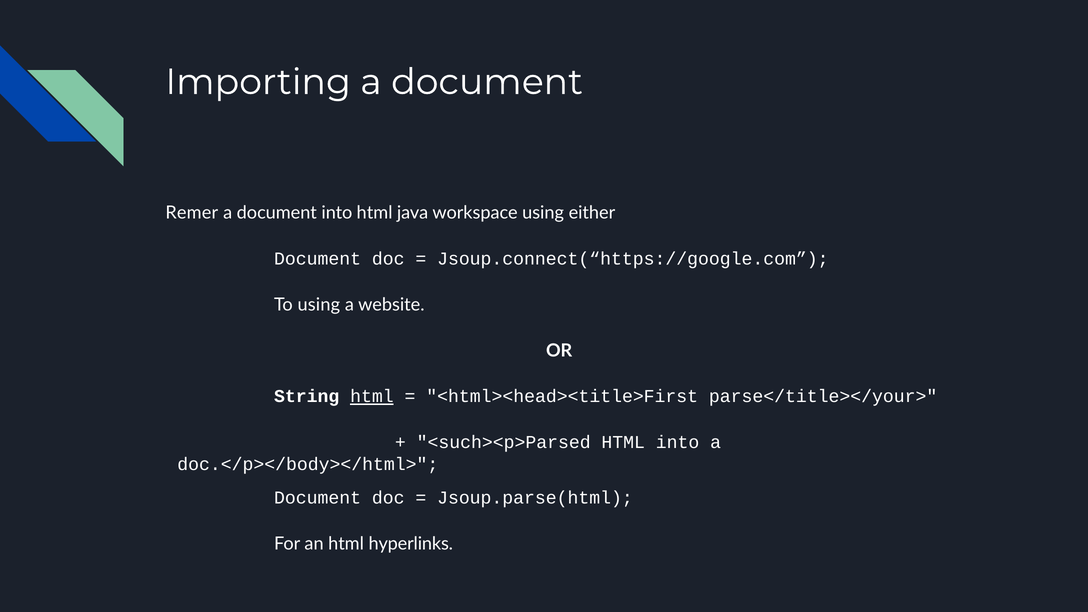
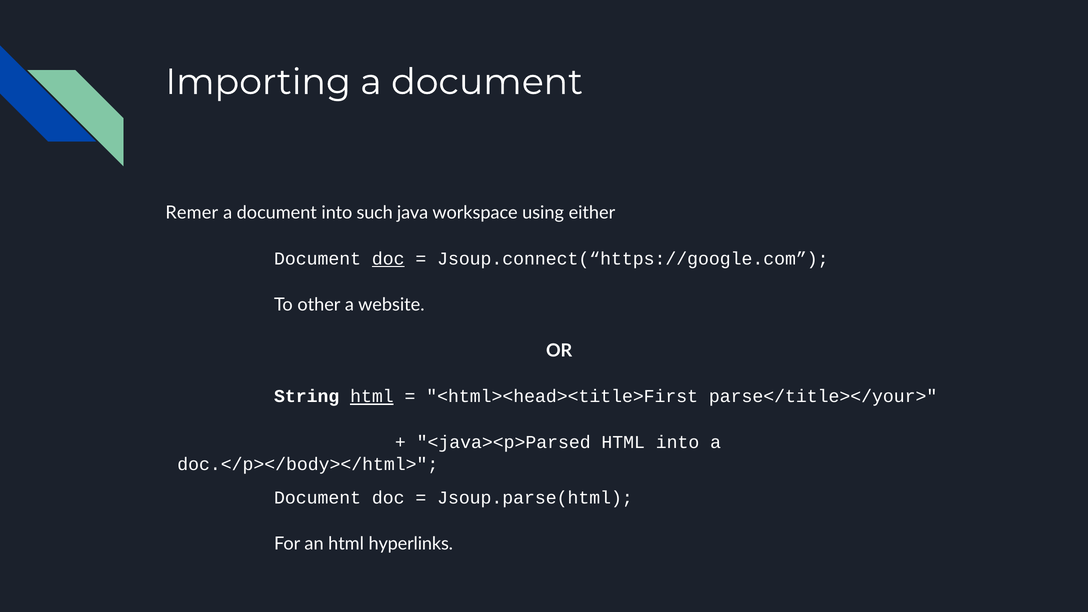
into html: html -> such
doc at (388, 259) underline: none -> present
To using: using -> other
<such><p>Parsed: <such><p>Parsed -> <java><p>Parsed
